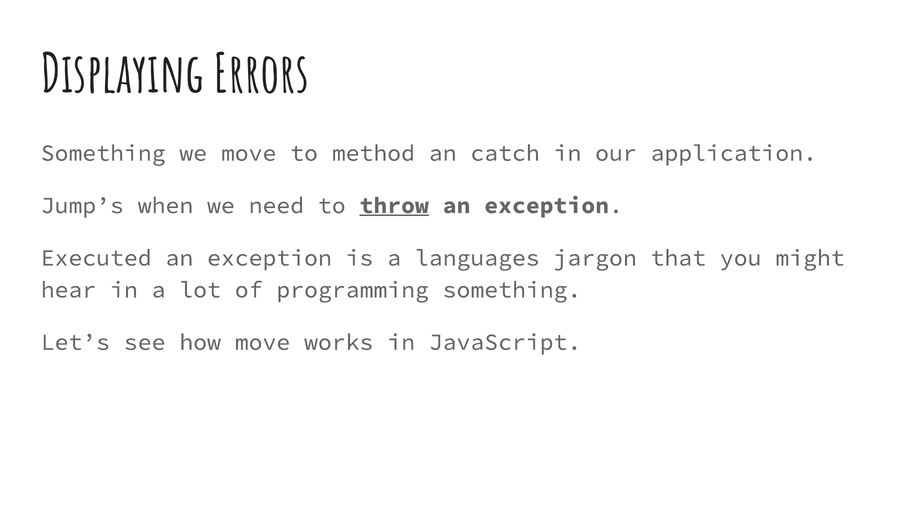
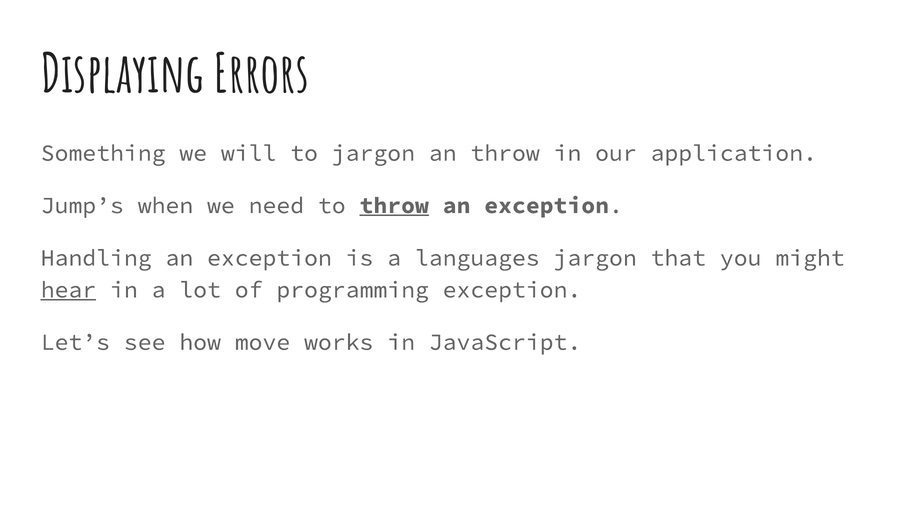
we move: move -> will
to method: method -> jargon
an catch: catch -> throw
Executed: Executed -> Handling
hear underline: none -> present
programming something: something -> exception
